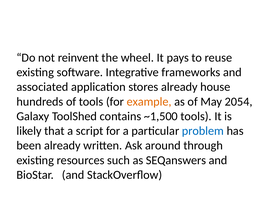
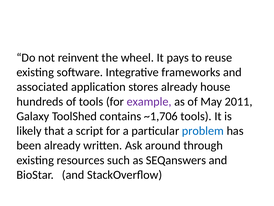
example colour: orange -> purple
2054: 2054 -> 2011
~1,500: ~1,500 -> ~1,706
